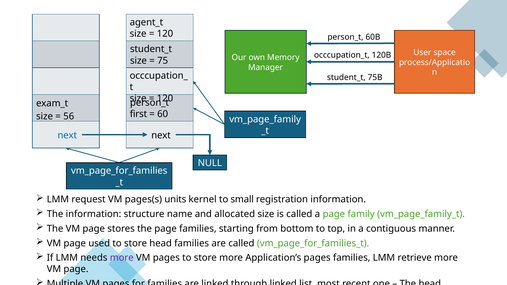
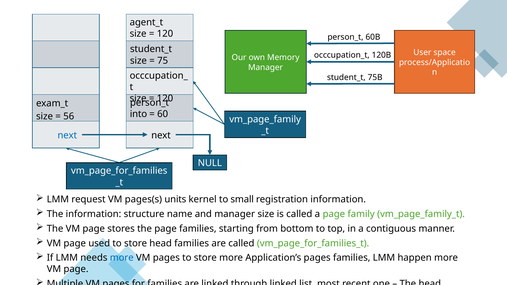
first: first -> into
and allocated: allocated -> manager
more at (122, 258) colour: purple -> blue
retrieve: retrieve -> happen
